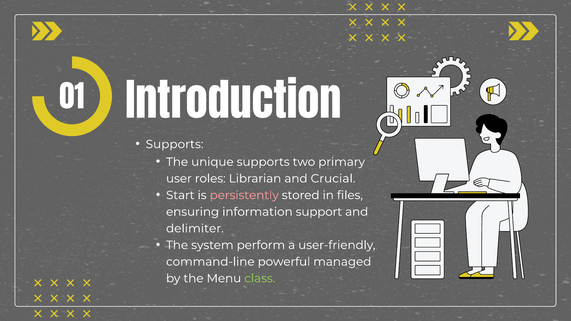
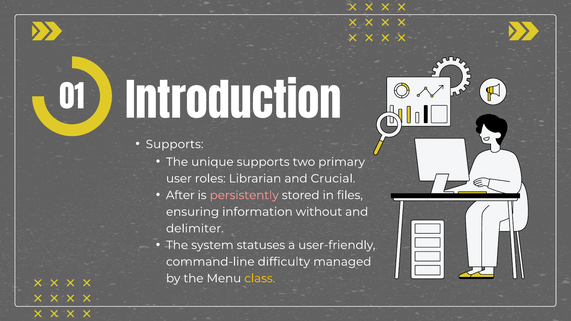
Start: Start -> After
support: support -> without
perform: perform -> statuses
powerful: powerful -> difficulty
class colour: light green -> yellow
